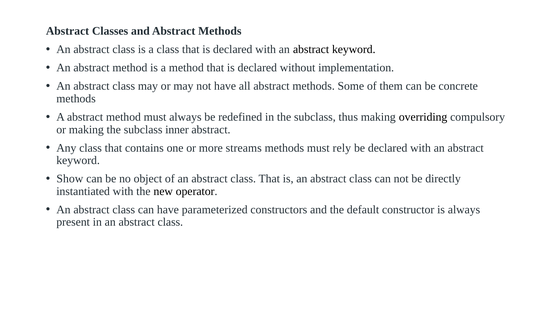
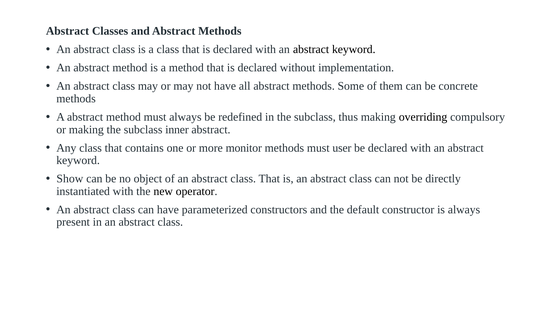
streams: streams -> monitor
rely: rely -> user
